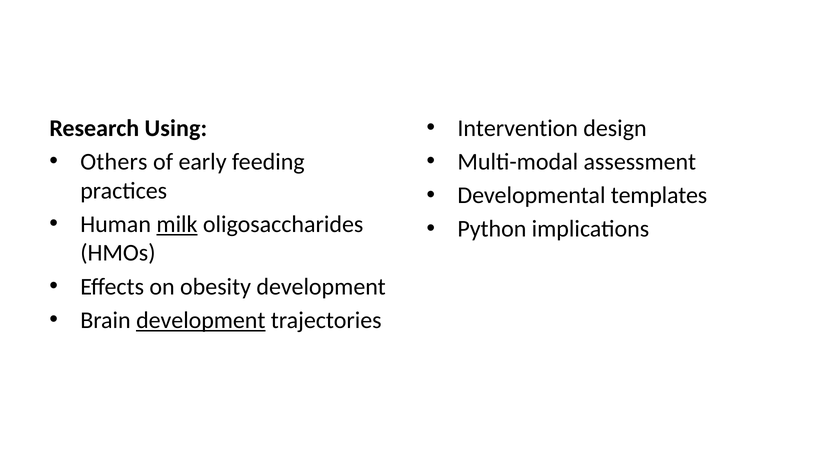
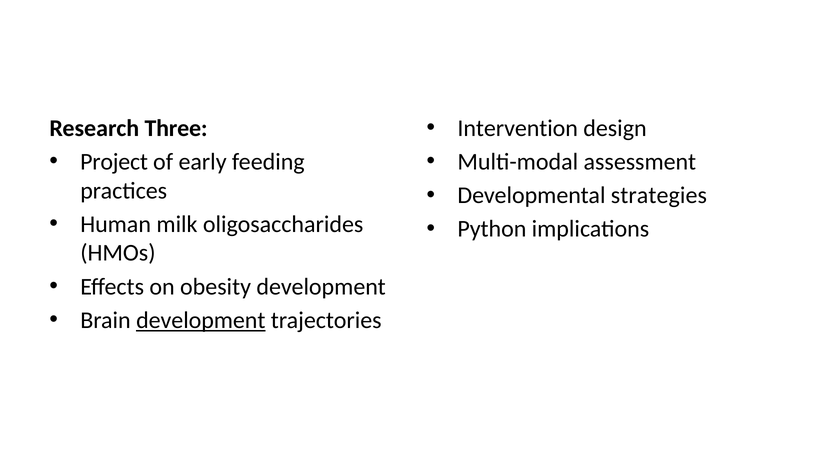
Using: Using -> Three
Others: Others -> Project
templates: templates -> strategies
milk underline: present -> none
